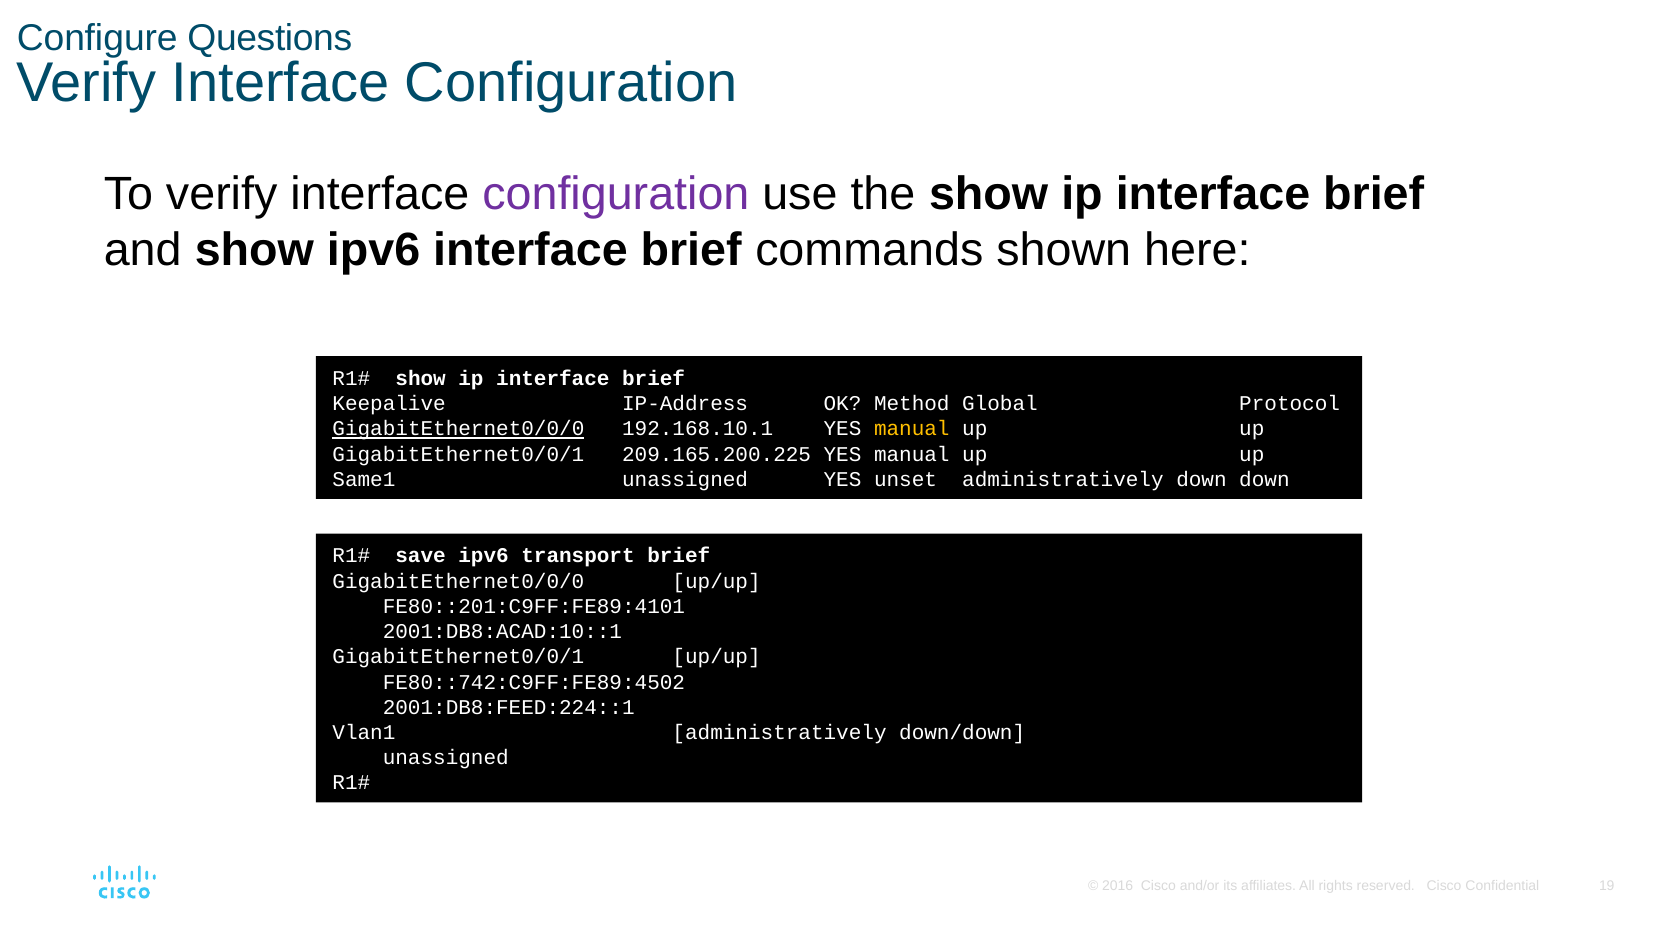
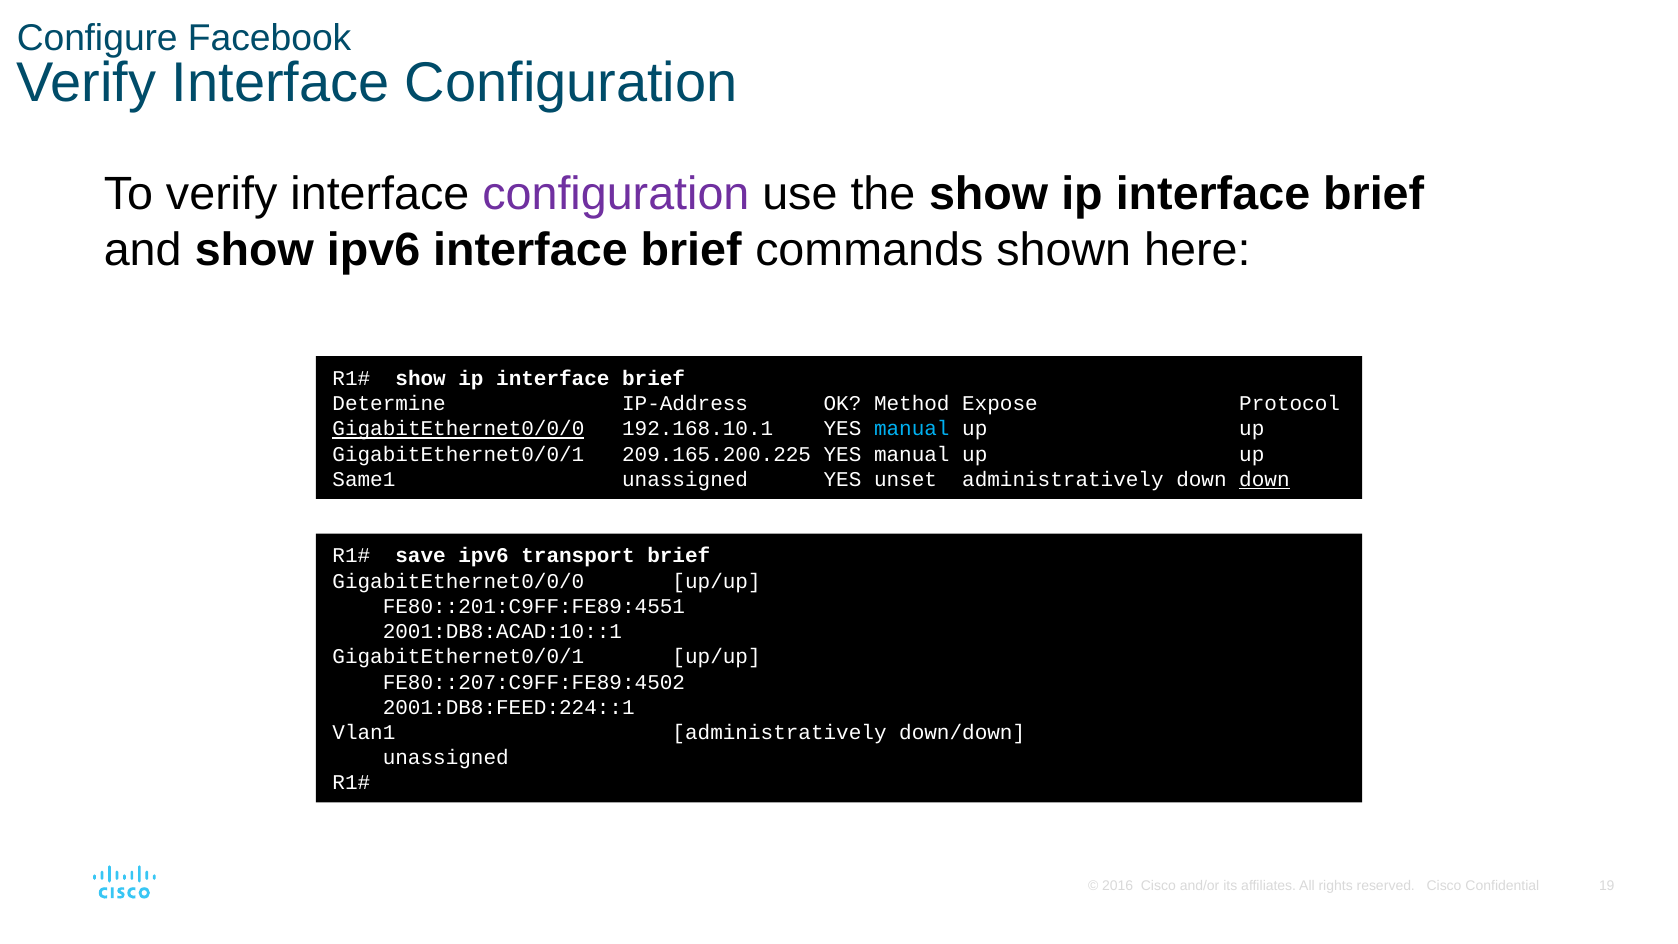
Questions: Questions -> Facebook
Keepalive: Keepalive -> Determine
Global: Global -> Expose
manual at (912, 429) colour: yellow -> light blue
down at (1264, 479) underline: none -> present
FE80::201:C9FF:FE89:4101: FE80::201:C9FF:FE89:4101 -> FE80::201:C9FF:FE89:4551
FE80::742:C9FF:FE89:4502: FE80::742:C9FF:FE89:4502 -> FE80::207:C9FF:FE89:4502
